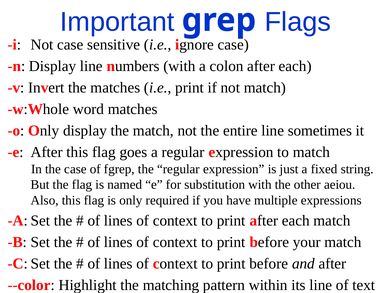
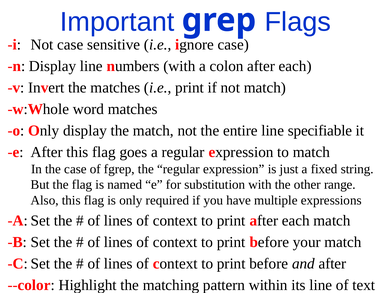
sometimes: sometimes -> specifiable
aeiou: aeiou -> range
